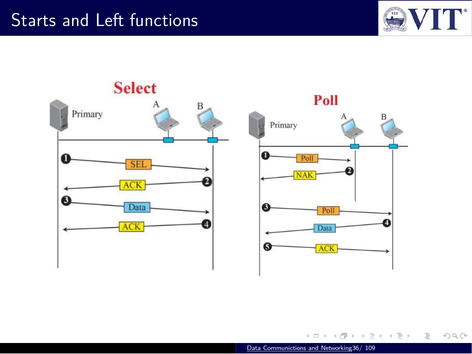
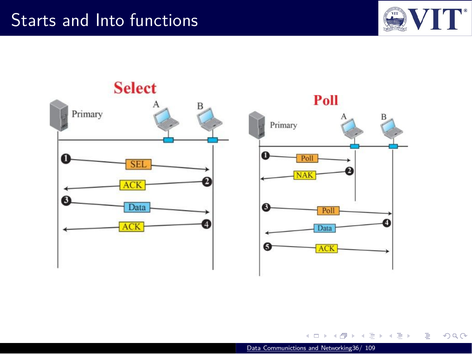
Left: Left -> Into
